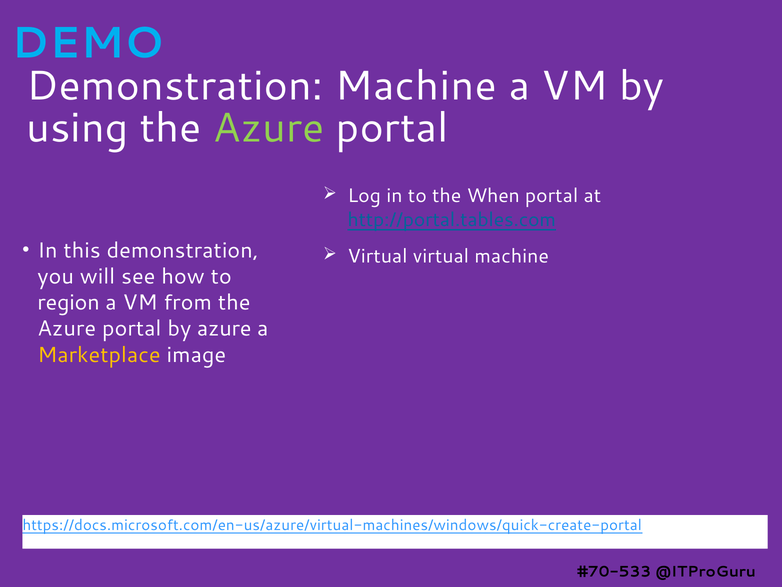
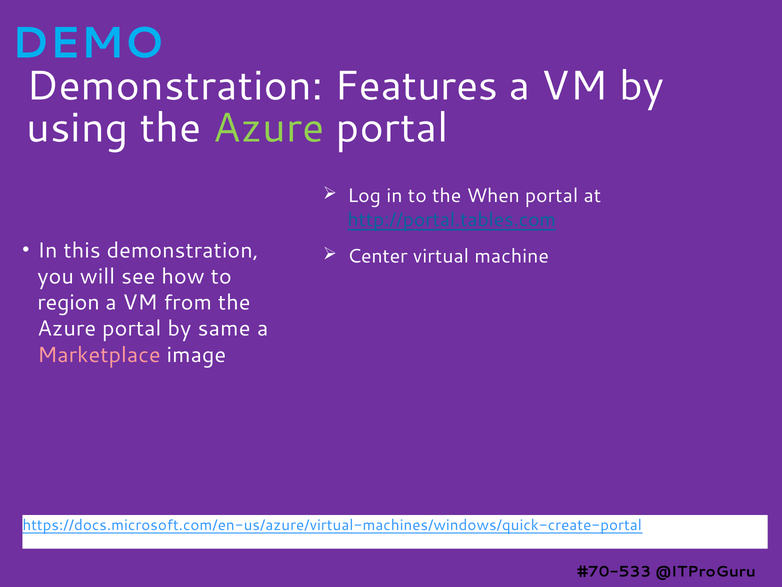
Demonstration Machine: Machine -> Features
Virtual at (377, 256): Virtual -> Center
by azure: azure -> same
Marketplace colour: yellow -> pink
